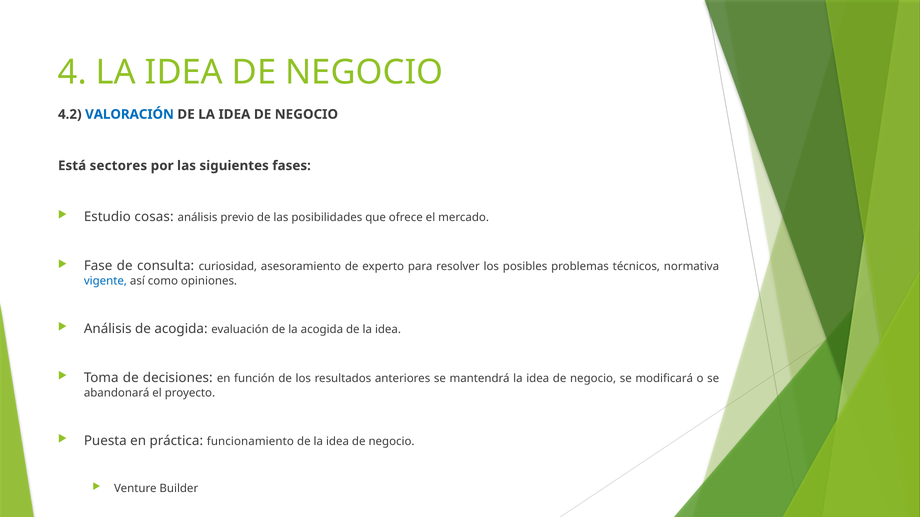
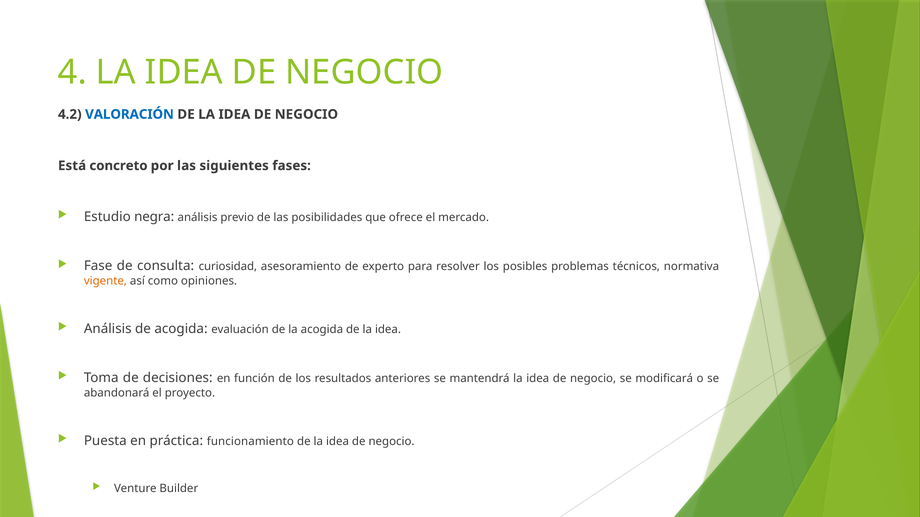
sectores: sectores -> concreto
cosas: cosas -> negra
vigente colour: blue -> orange
